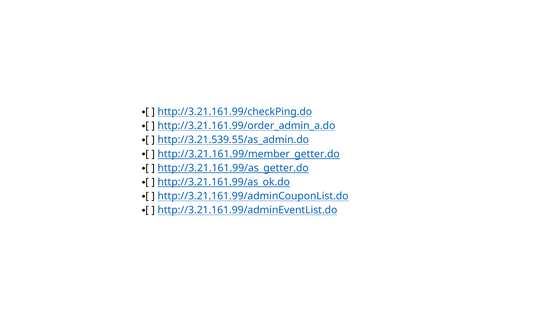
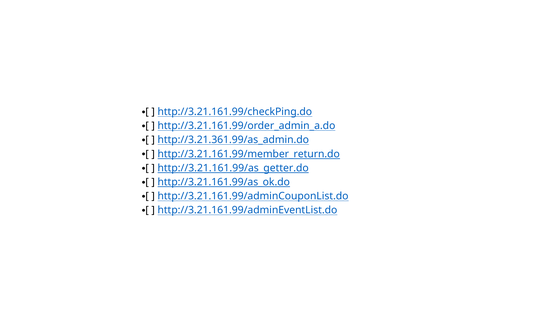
http://3.21.539.55/as_admin.do: http://3.21.539.55/as_admin.do -> http://3.21.361.99/as_admin.do
http://3.21.161.99/member_getter.do: http://3.21.161.99/member_getter.do -> http://3.21.161.99/member_return.do
